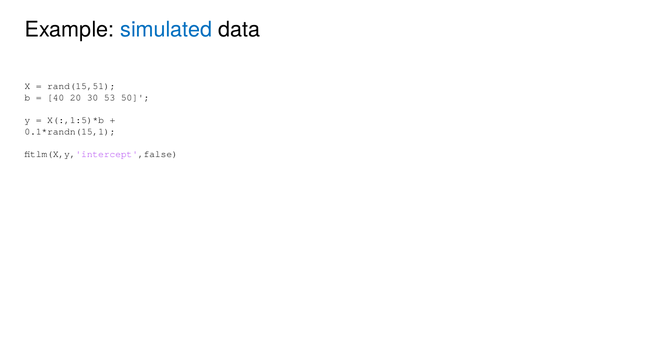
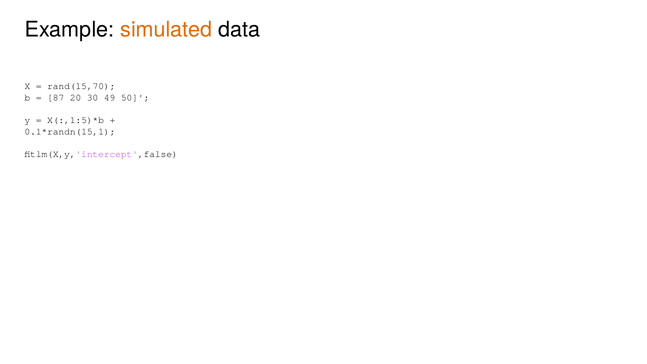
simulated colour: blue -> orange
rand(15,51: rand(15,51 -> rand(15,70
40: 40 -> 87
53: 53 -> 49
